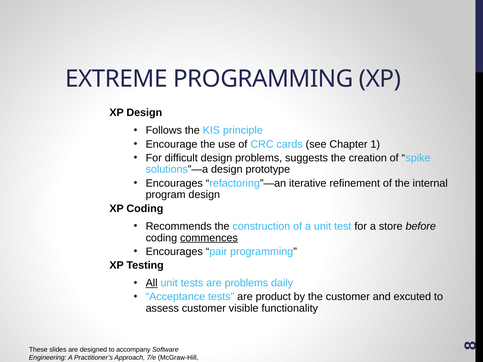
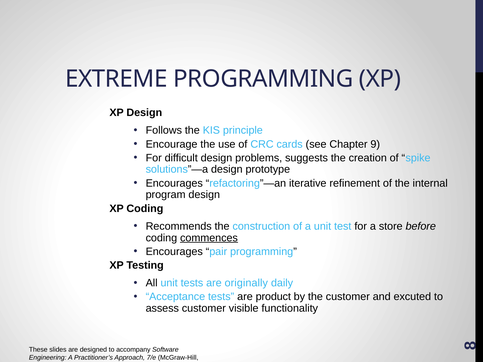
1: 1 -> 9
All underline: present -> none
are problems: problems -> originally
